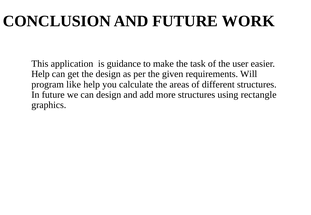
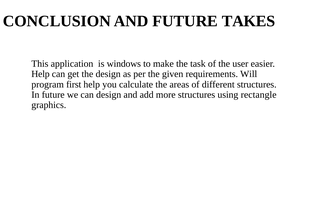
WORK: WORK -> TAKES
guidance: guidance -> windows
like: like -> first
